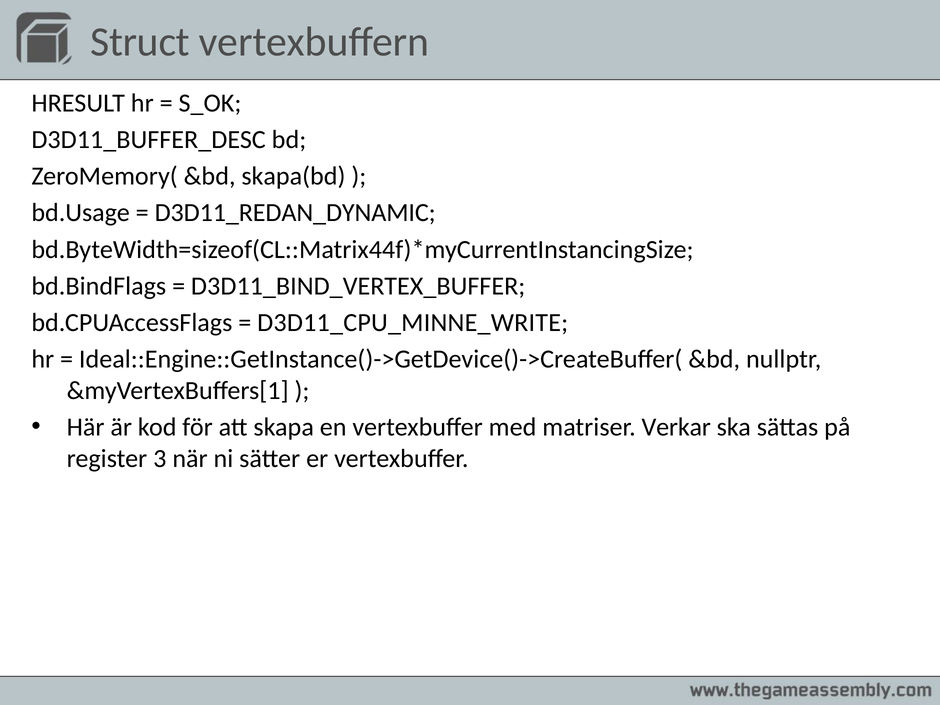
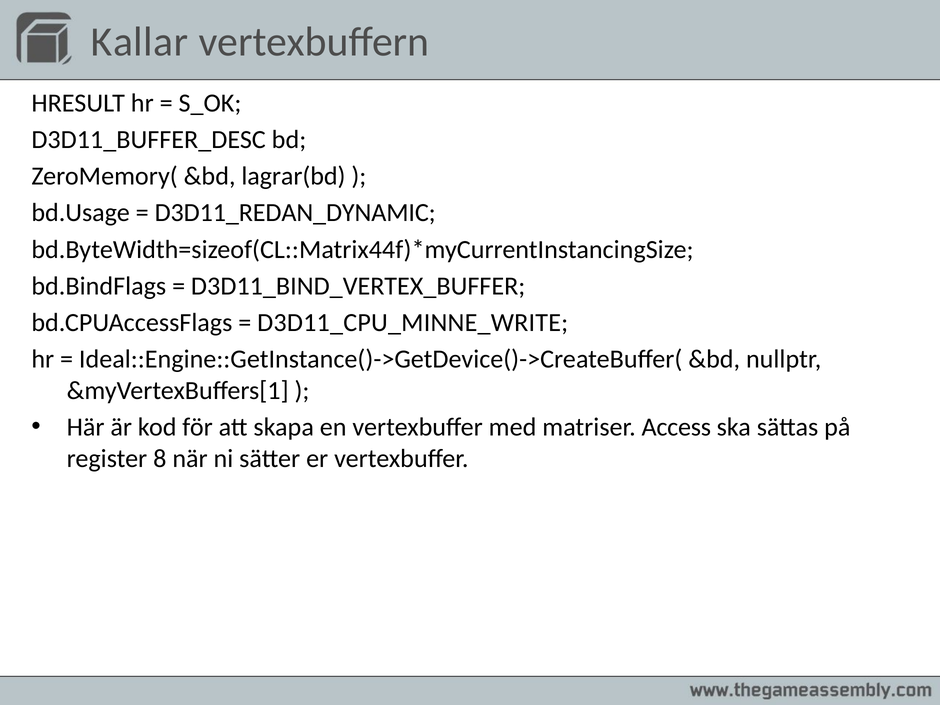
Struct: Struct -> Kallar
skapa(bd: skapa(bd -> lagrar(bd
Verkar: Verkar -> Access
3: 3 -> 8
